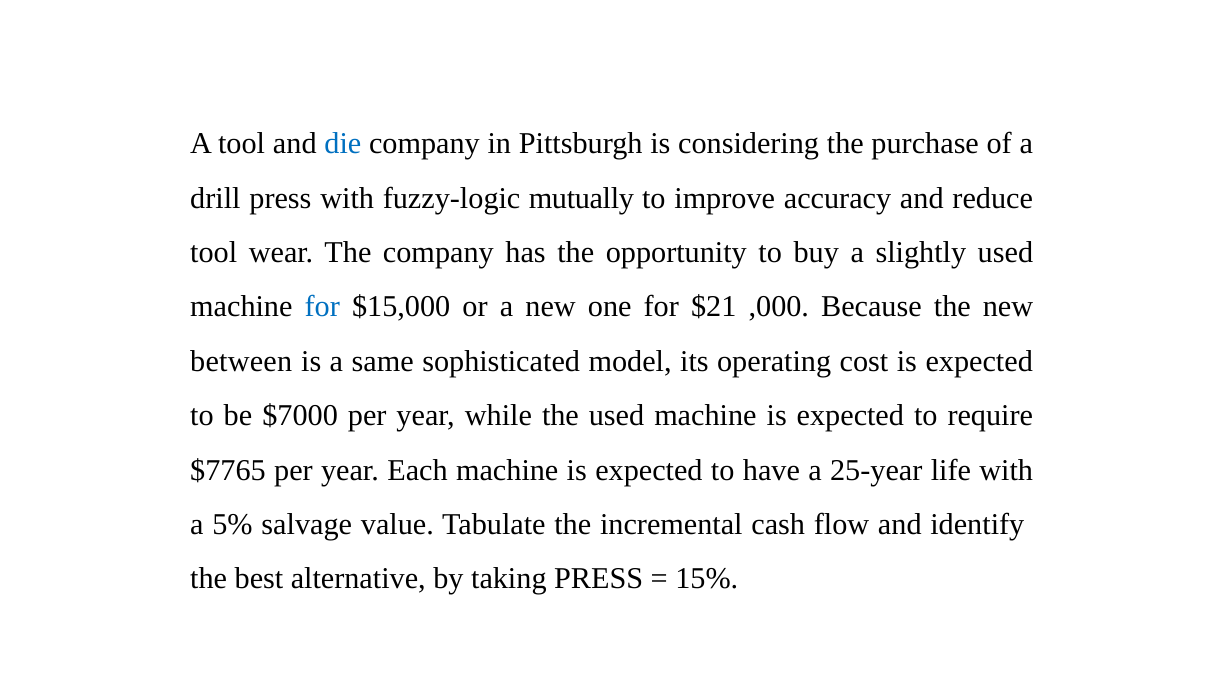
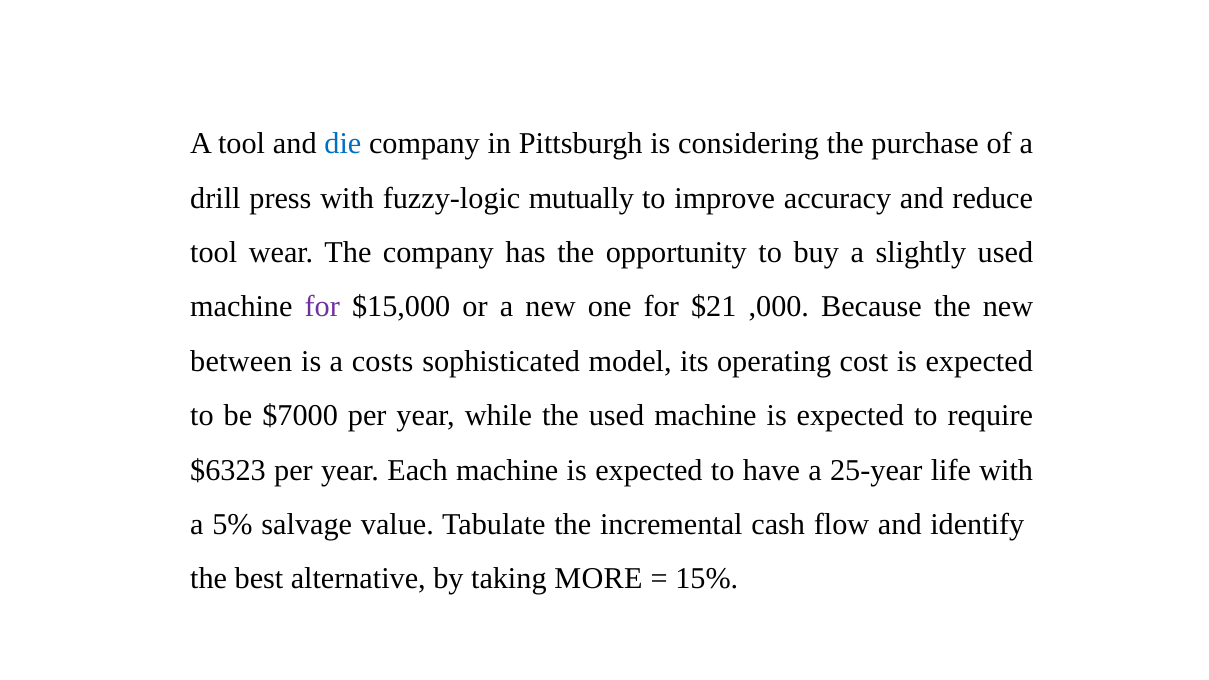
for at (322, 307) colour: blue -> purple
same: same -> costs
$7765: $7765 -> $6323
taking PRESS: PRESS -> MORE
